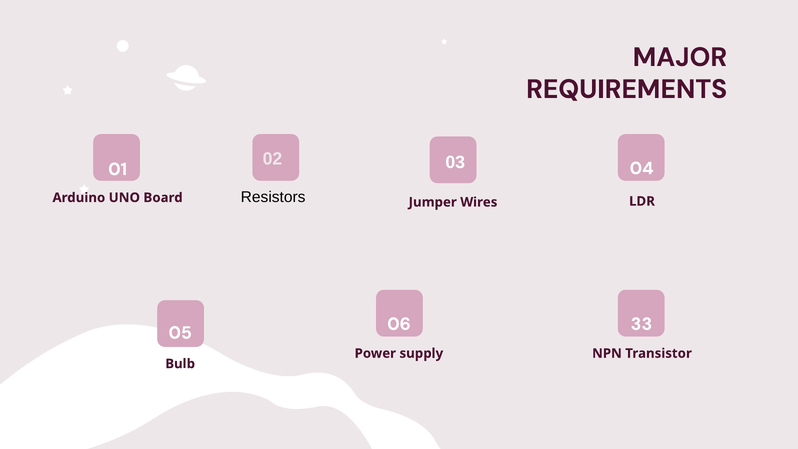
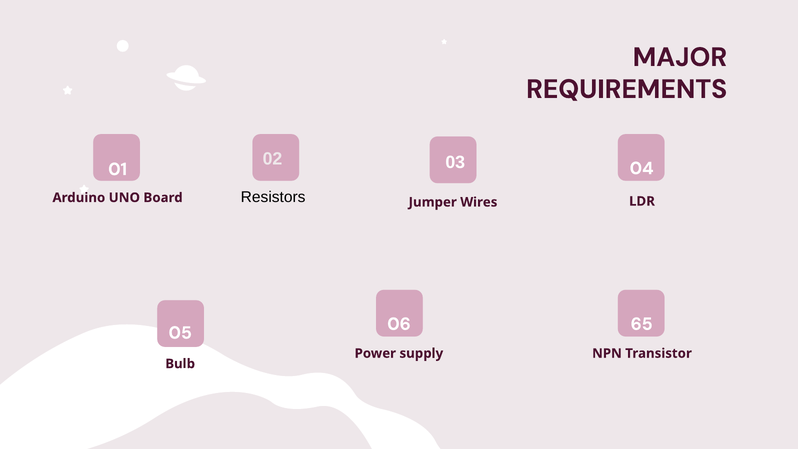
33: 33 -> 65
